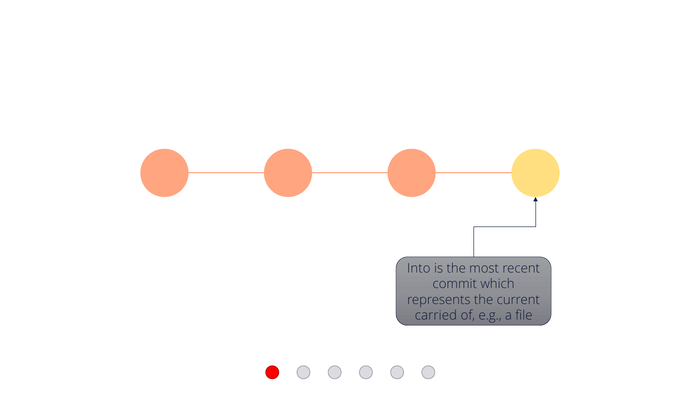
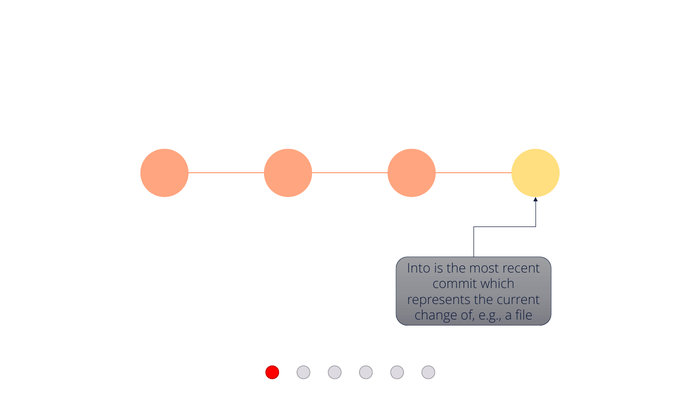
carried: carried -> change
